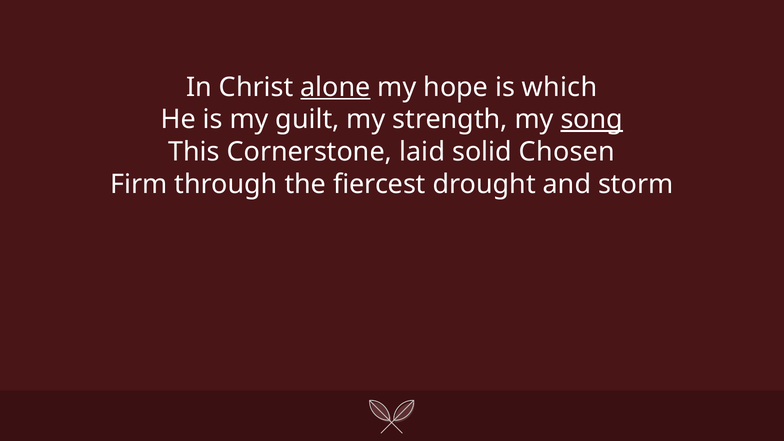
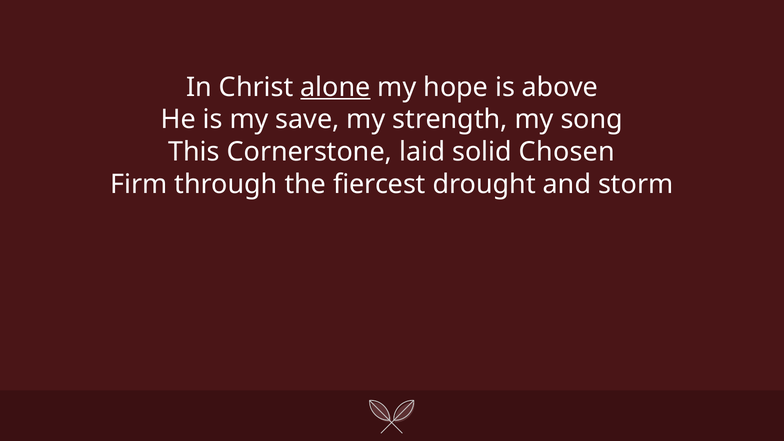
which: which -> above
guilt: guilt -> save
song underline: present -> none
